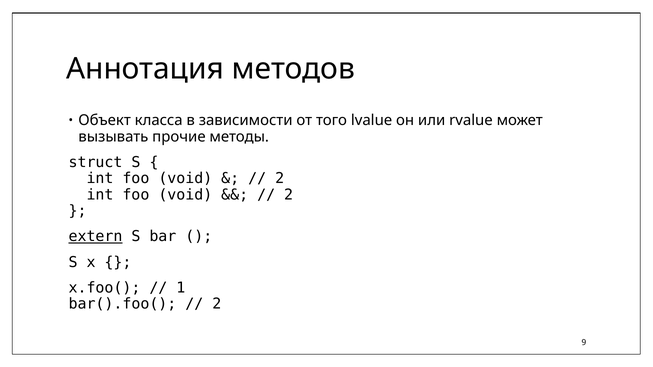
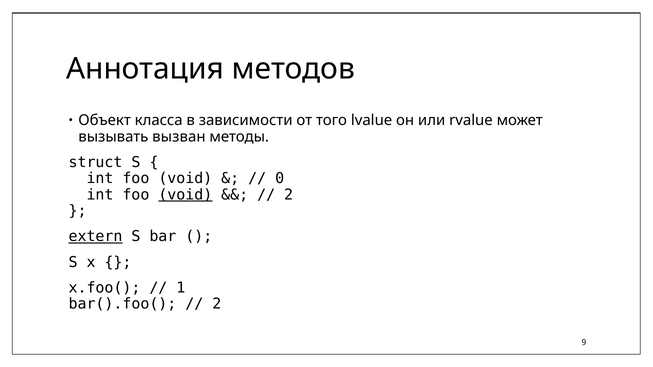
прочие: прочие -> вызван
2 at (280, 179): 2 -> 0
void at (185, 195) underline: none -> present
